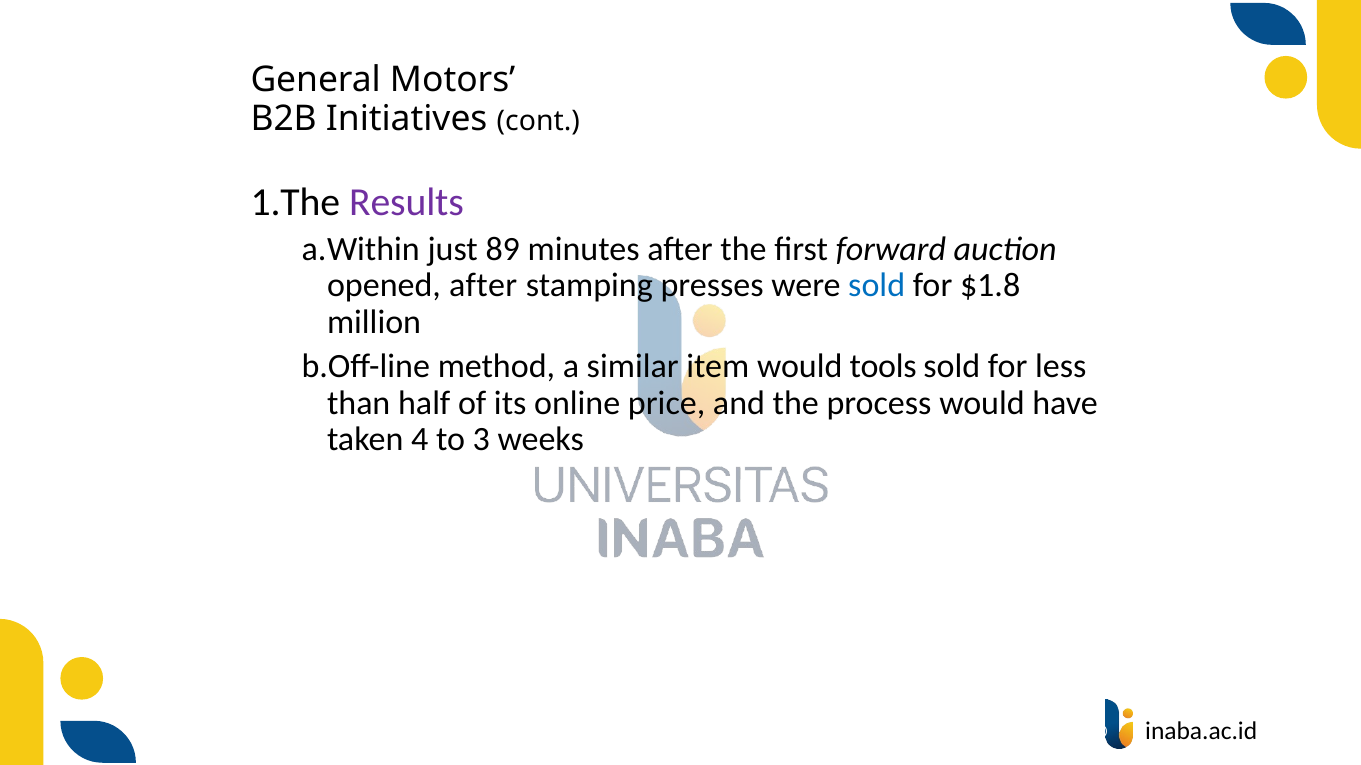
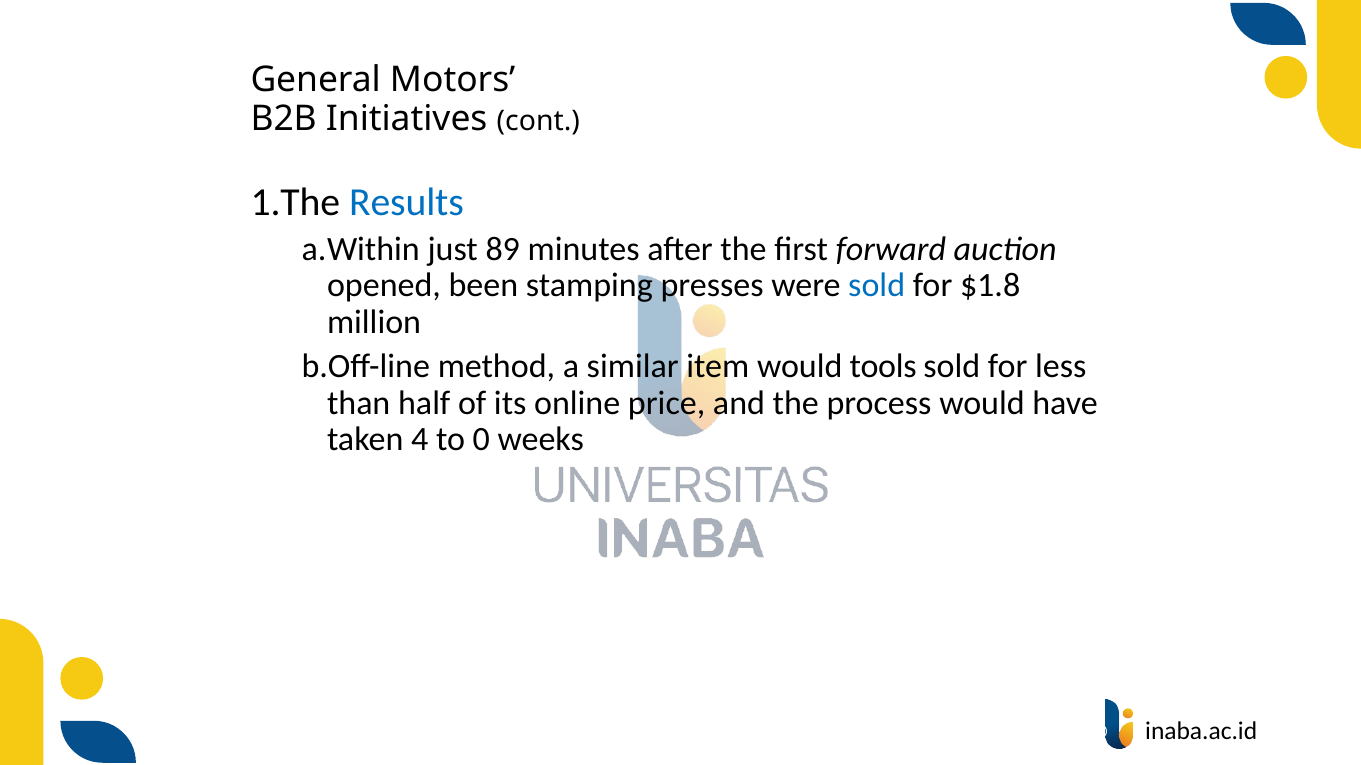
Results colour: purple -> blue
opened after: after -> been
3: 3 -> 0
